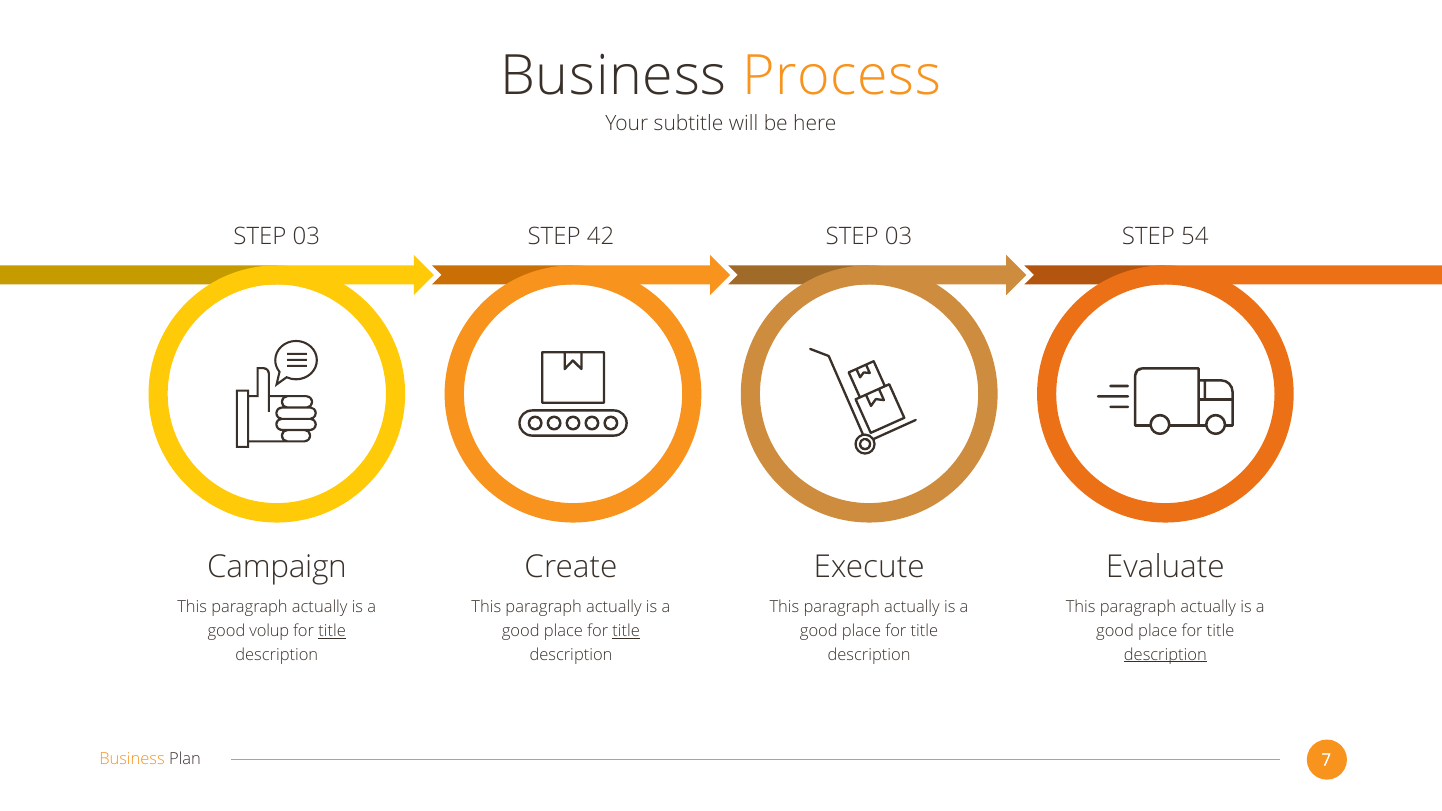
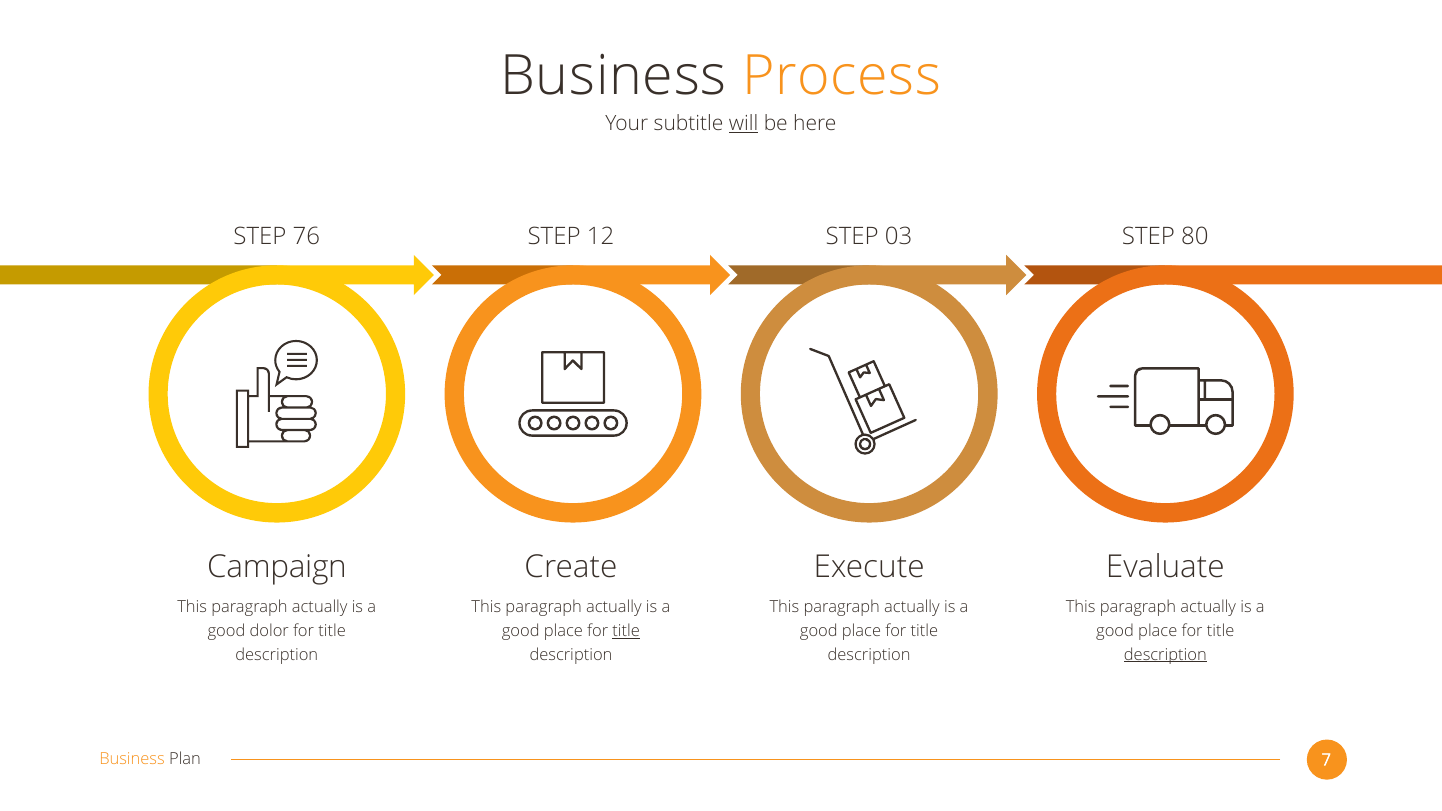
will underline: none -> present
03 at (306, 237): 03 -> 76
42: 42 -> 12
54: 54 -> 80
volup: volup -> dolor
title at (332, 631) underline: present -> none
